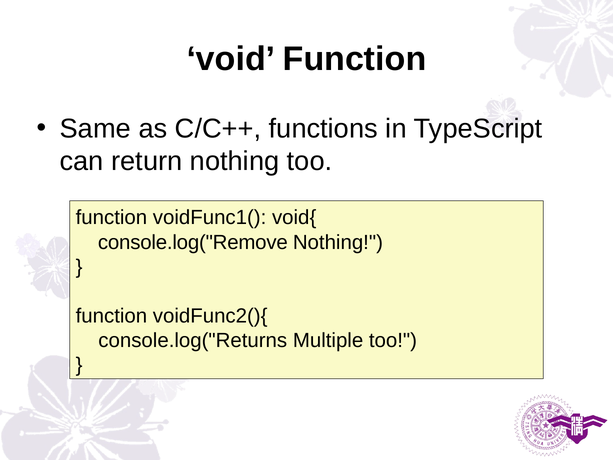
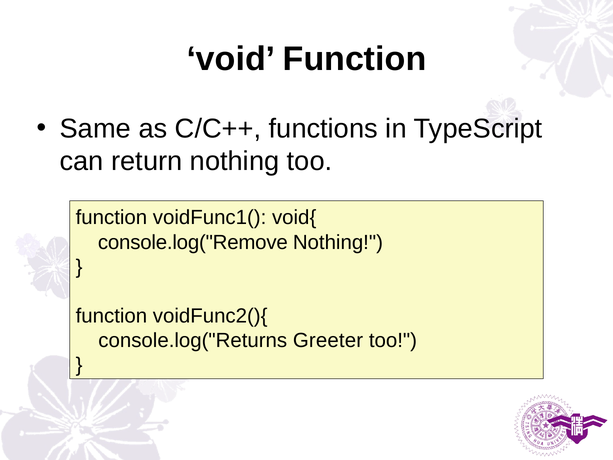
Multiple: Multiple -> Greeter
